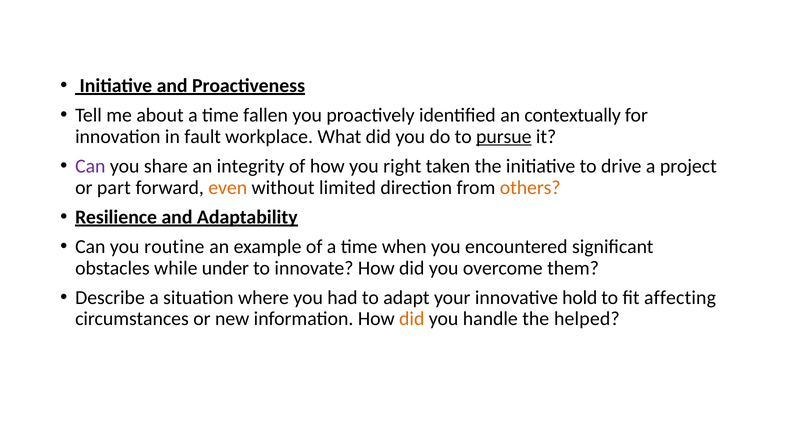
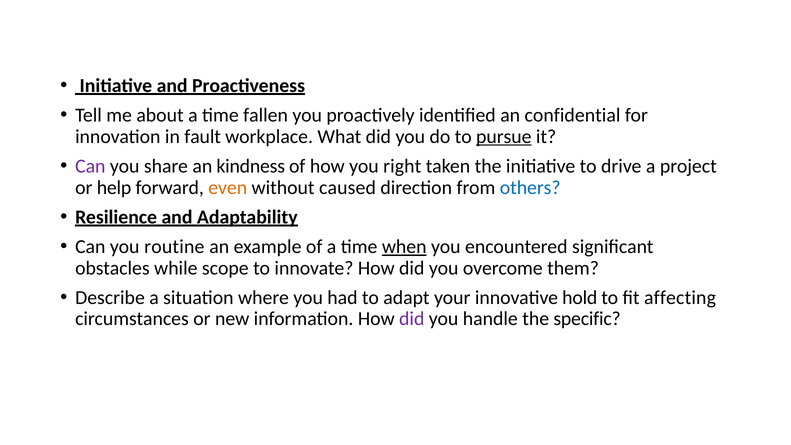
contextually: contextually -> confidential
integrity: integrity -> kindness
part: part -> help
limited: limited -> caused
others colour: orange -> blue
when underline: none -> present
under: under -> scope
did at (412, 319) colour: orange -> purple
helped: helped -> specific
